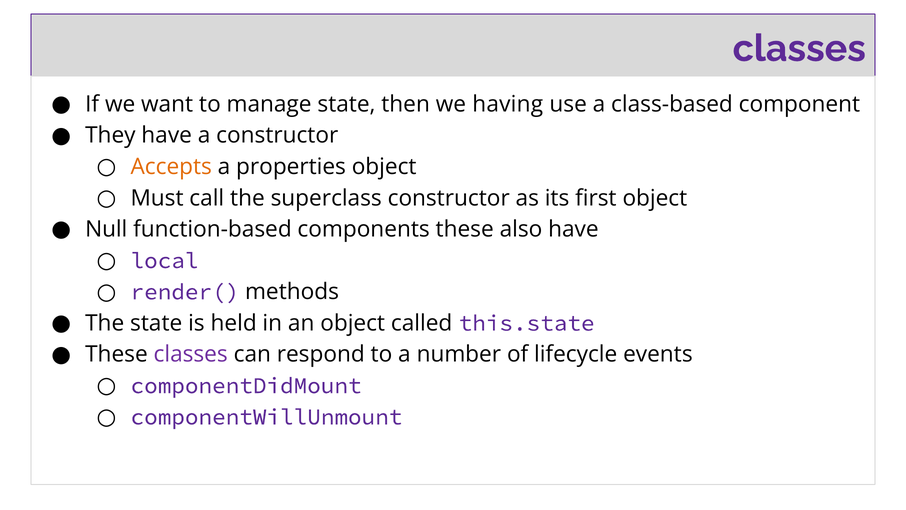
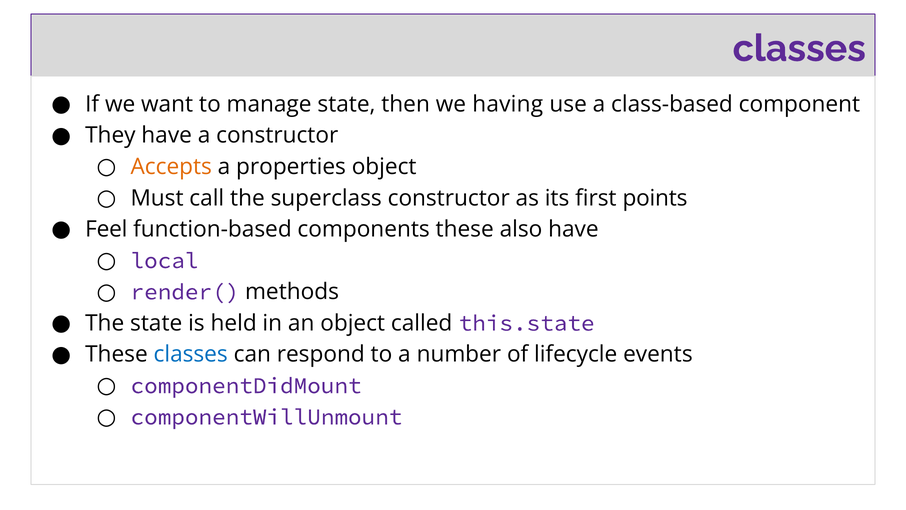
first object: object -> points
Null: Null -> Feel
classes at (191, 354) colour: purple -> blue
